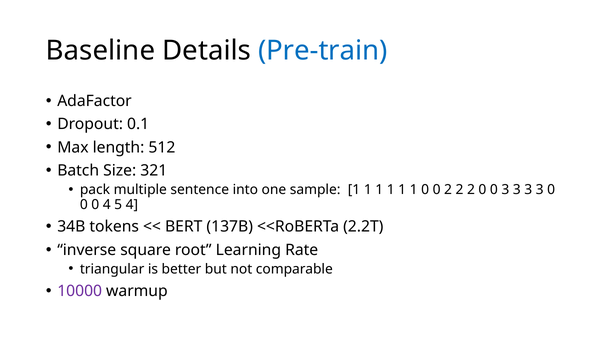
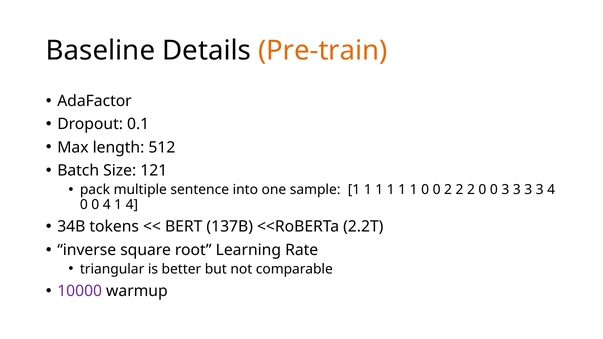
Pre-train colour: blue -> orange
321: 321 -> 121
3 0: 0 -> 4
4 5: 5 -> 1
